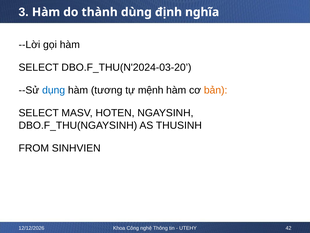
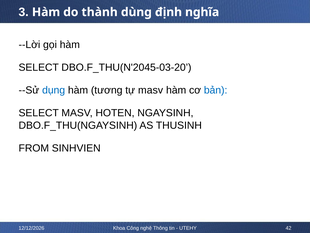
DBO.F_THU(N'2024-03-20: DBO.F_THU(N'2024-03-20 -> DBO.F_THU(N'2045-03-20
tự mệnh: mệnh -> masv
bản colour: orange -> blue
